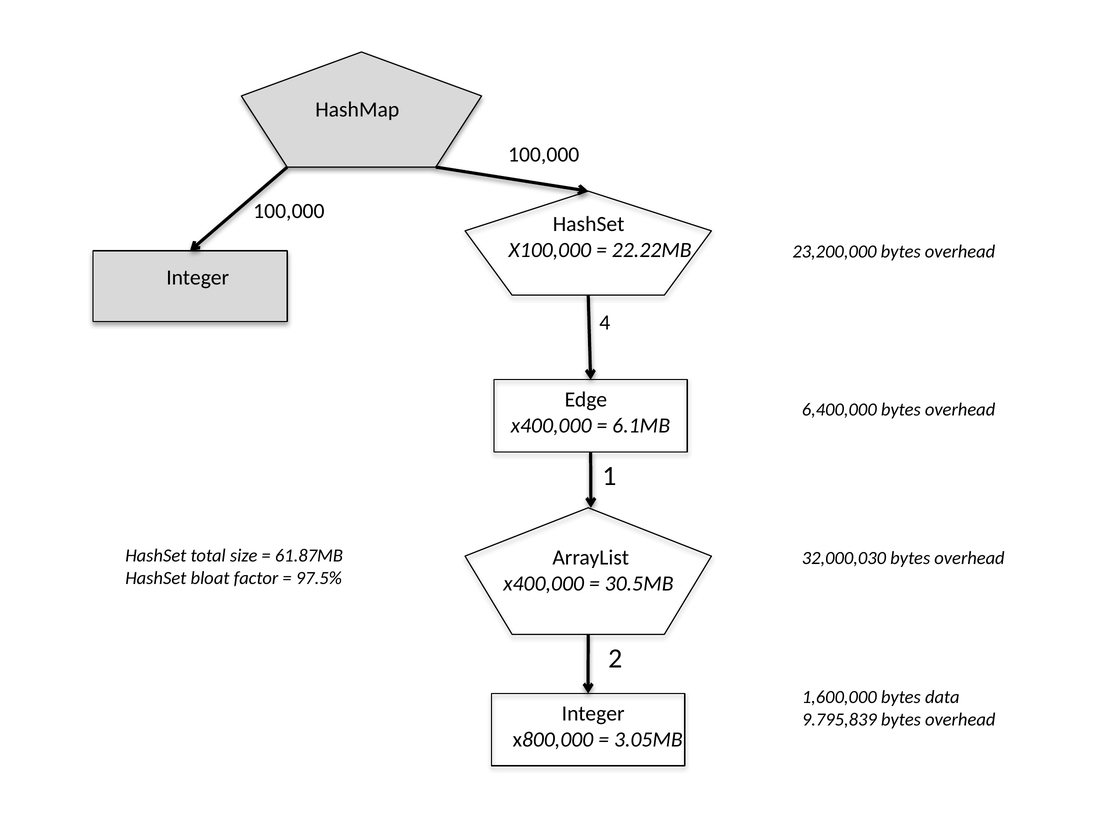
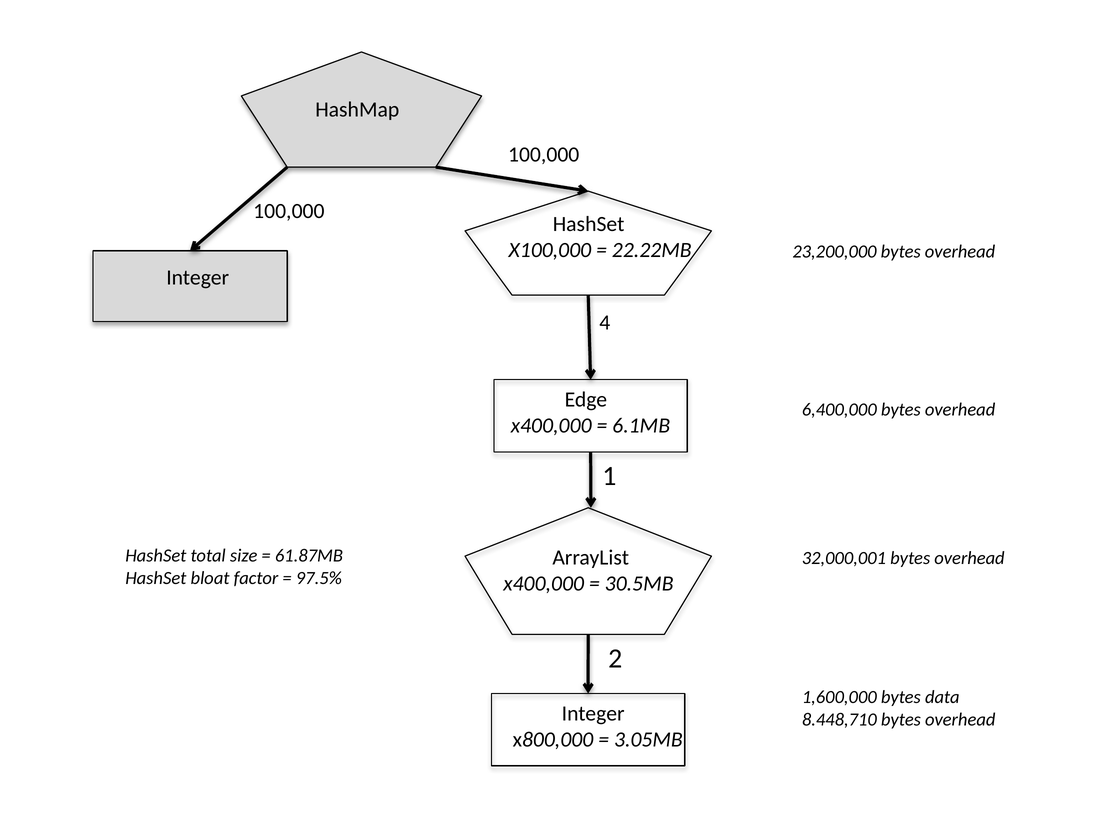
32,000,030: 32,000,030 -> 32,000,001
9.795,839: 9.795,839 -> 8.448,710
